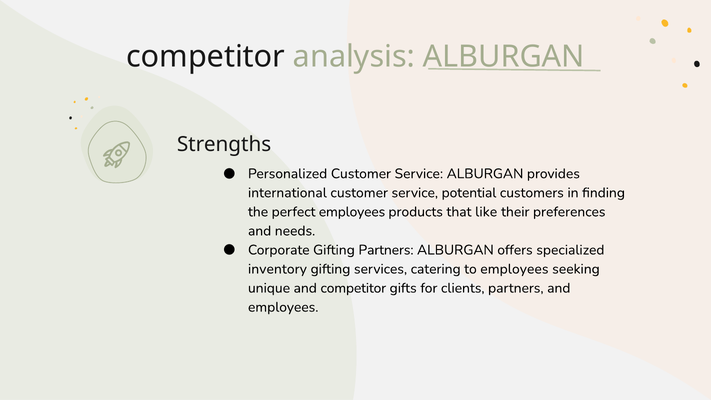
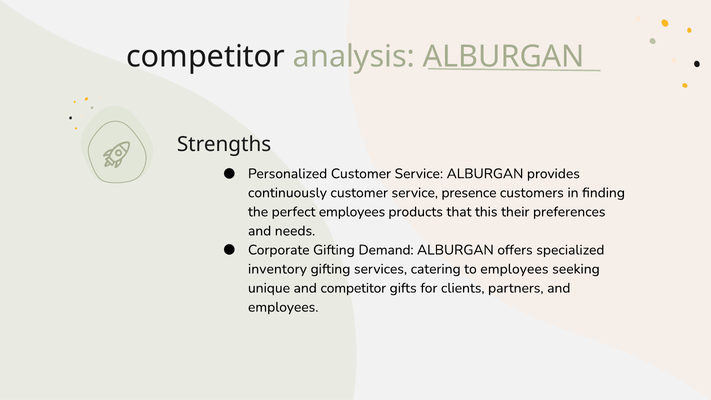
international: international -> continuously
potential: potential -> presence
like: like -> this
Gifting Partners: Partners -> Demand
